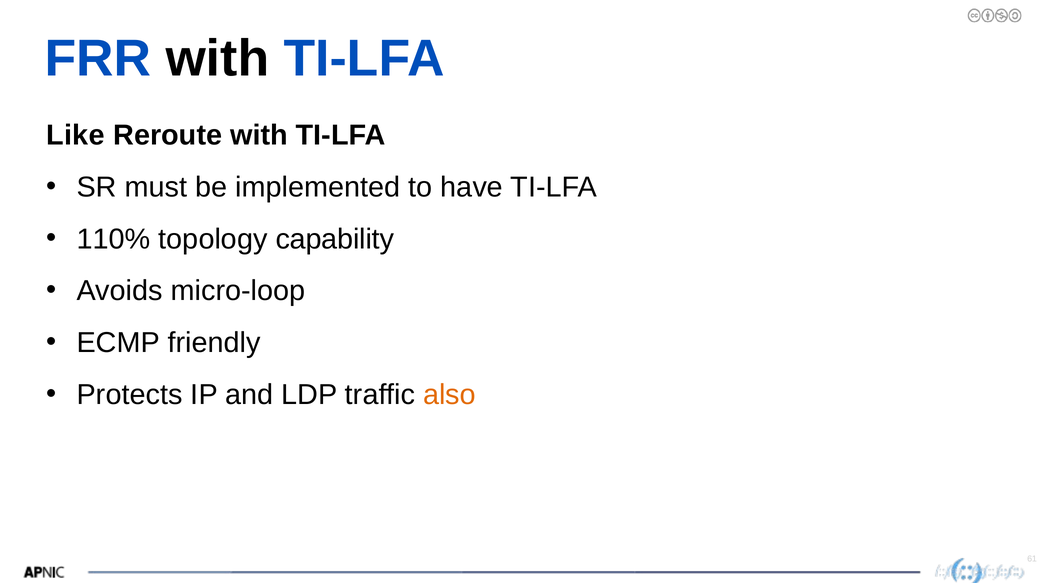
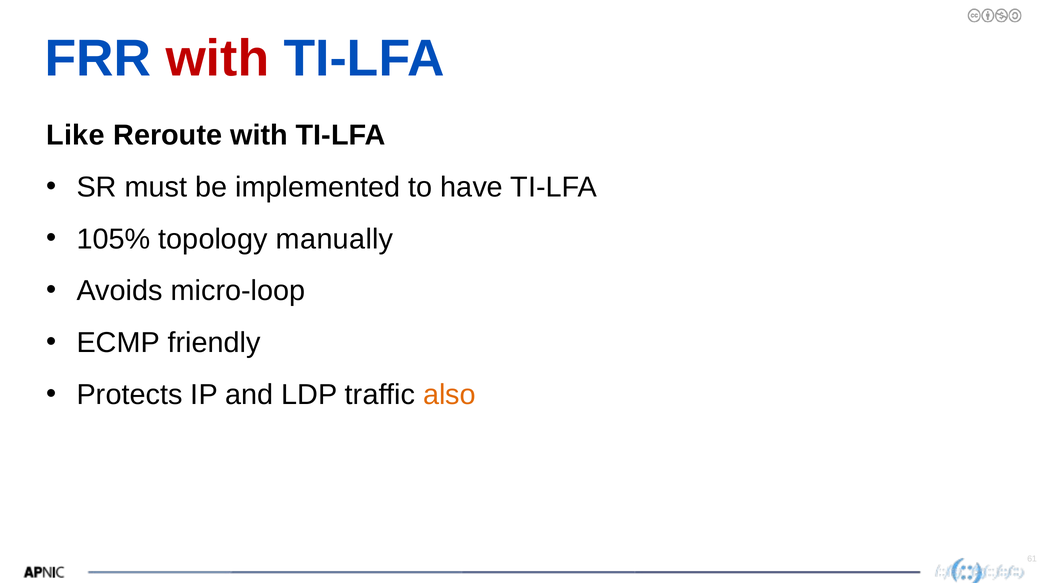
with at (217, 59) colour: black -> red
110%: 110% -> 105%
capability: capability -> manually
